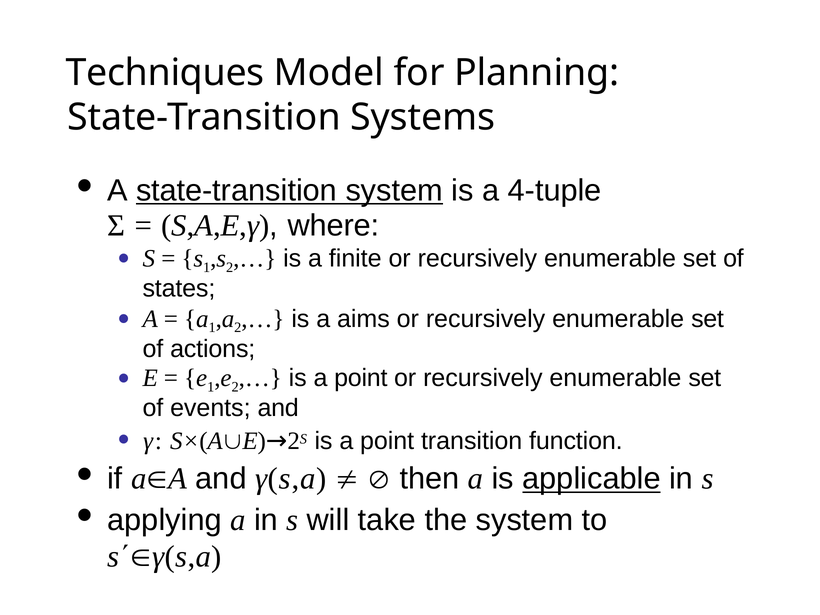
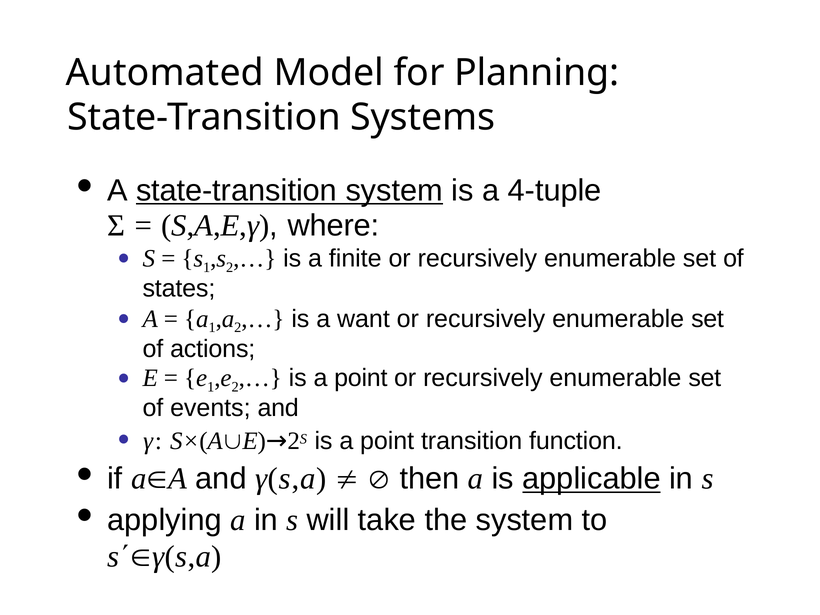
Techniques: Techniques -> Automated
aims: aims -> want
